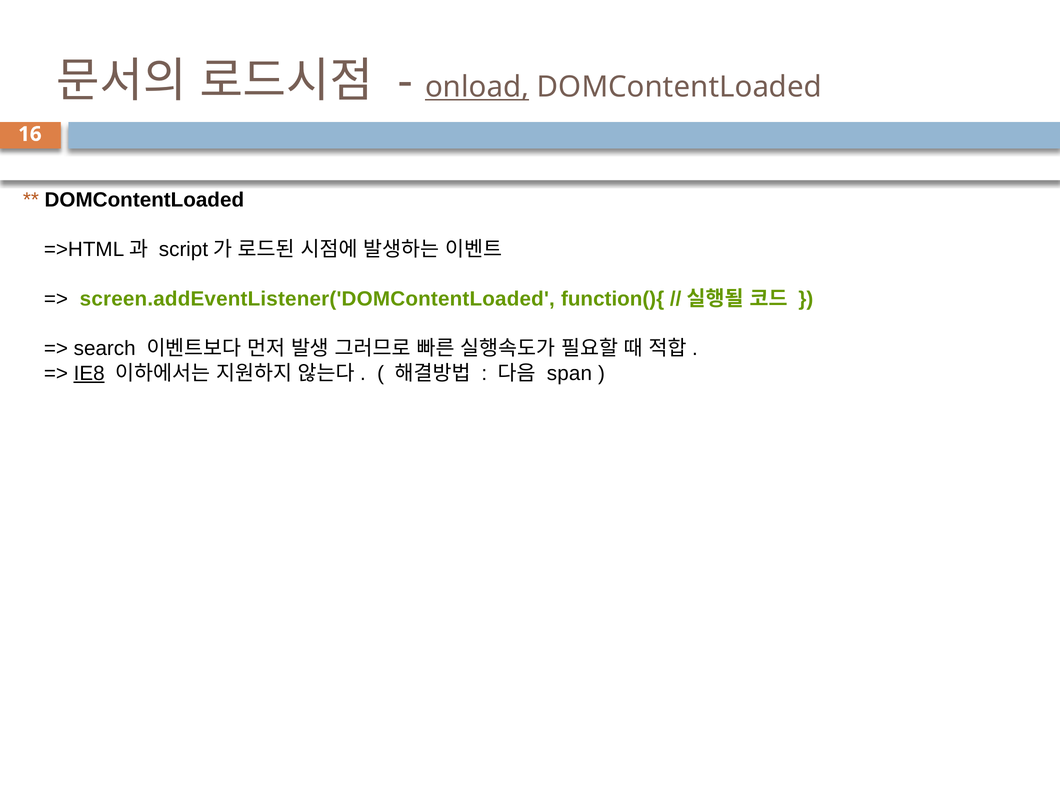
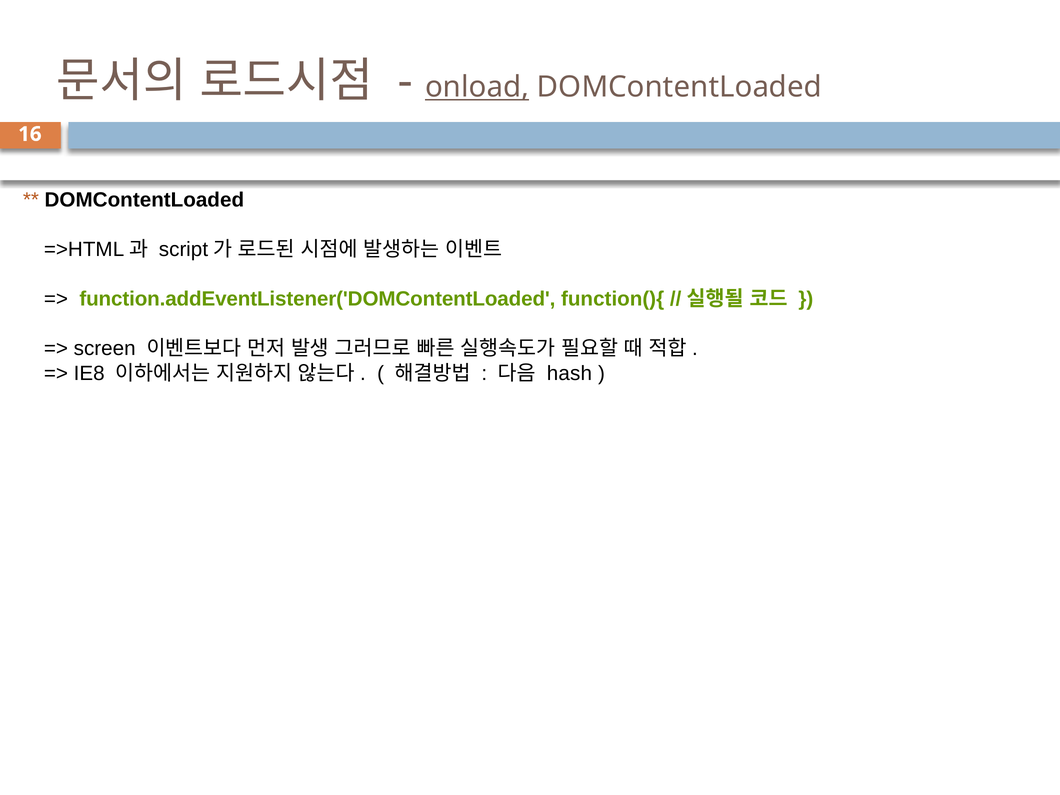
screen.addEventListener('DOMContentLoaded: screen.addEventListener('DOMContentLoaded -> function.addEventListener('DOMContentLoaded
search: search -> screen
IE8 underline: present -> none
span: span -> hash
